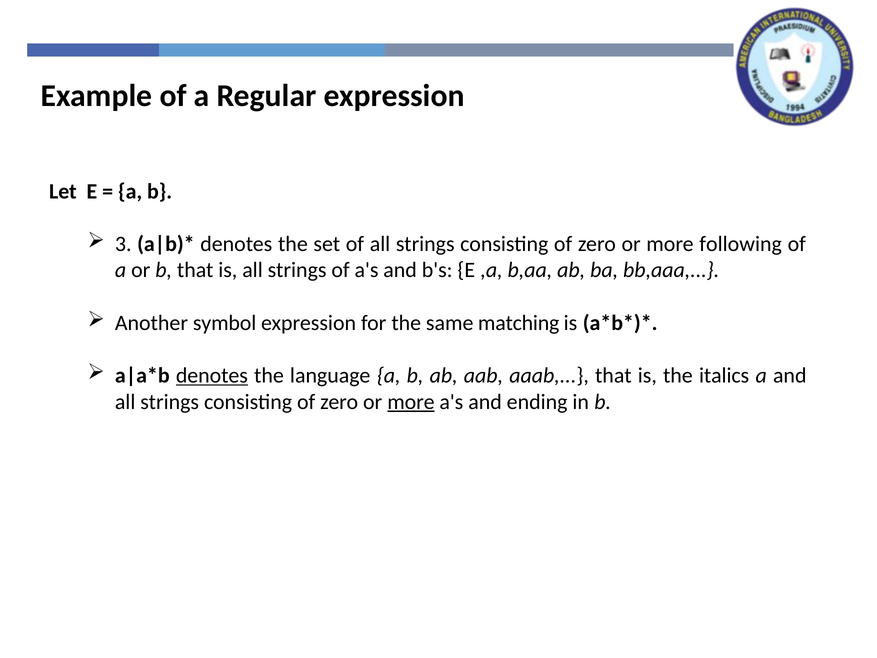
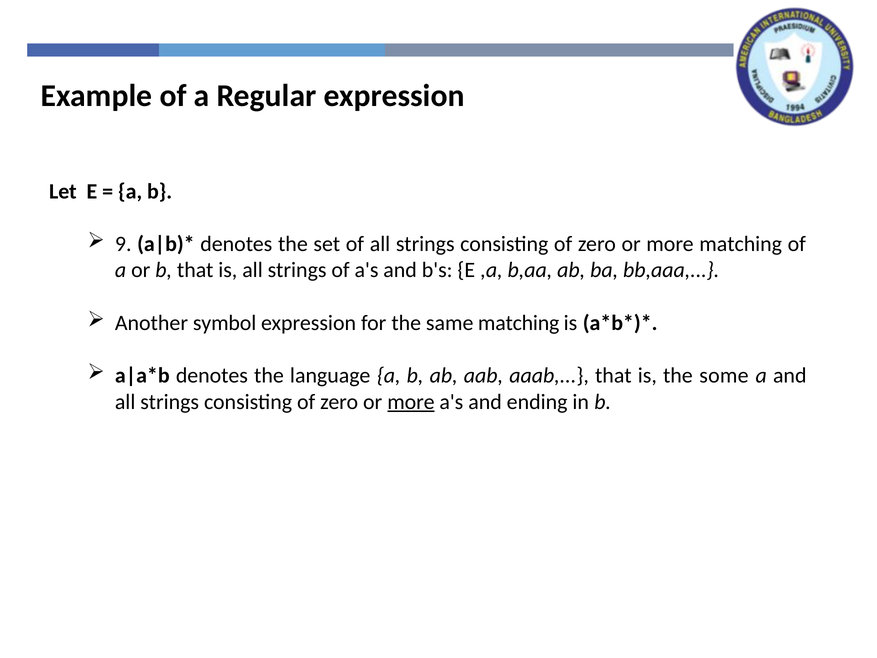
3: 3 -> 9
more following: following -> matching
denotes at (212, 375) underline: present -> none
italics: italics -> some
